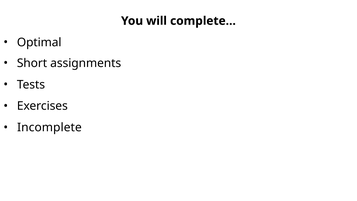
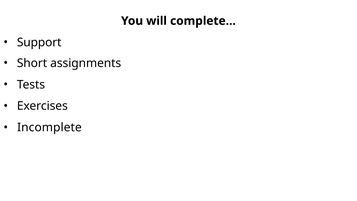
Optimal: Optimal -> Support
